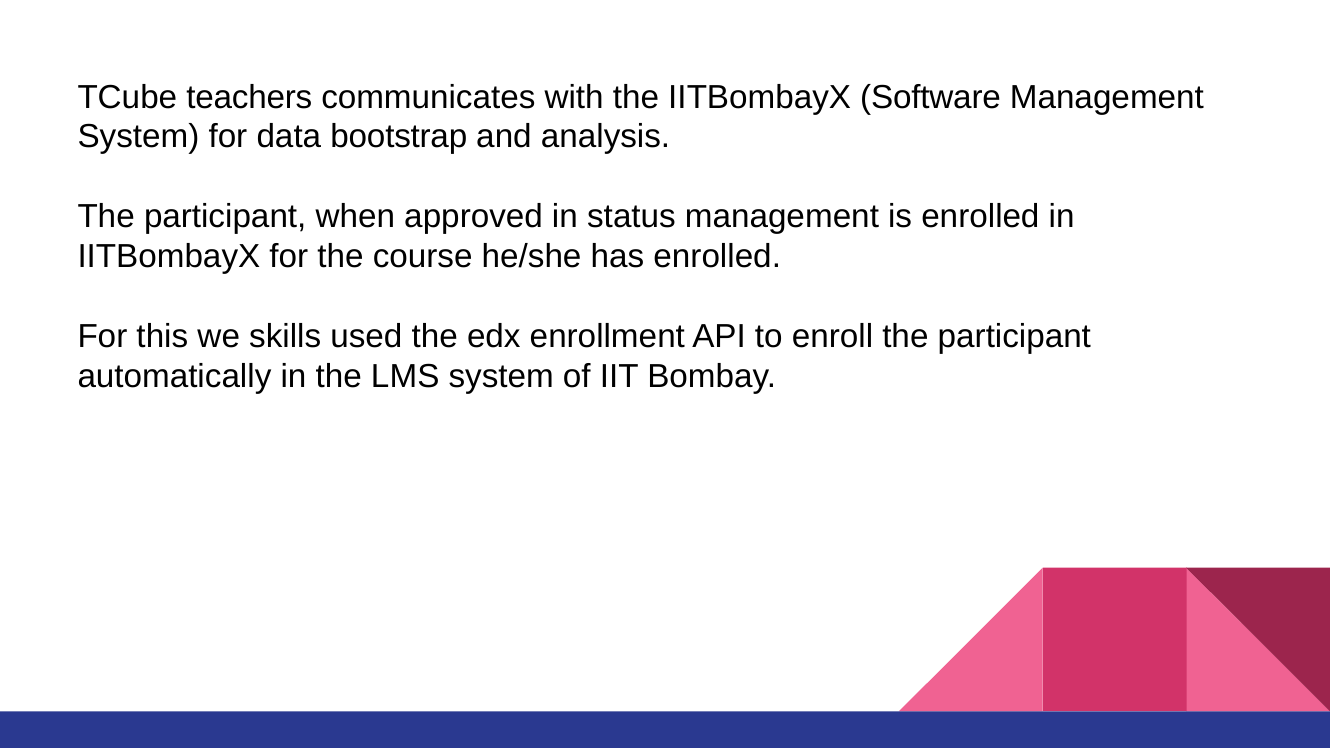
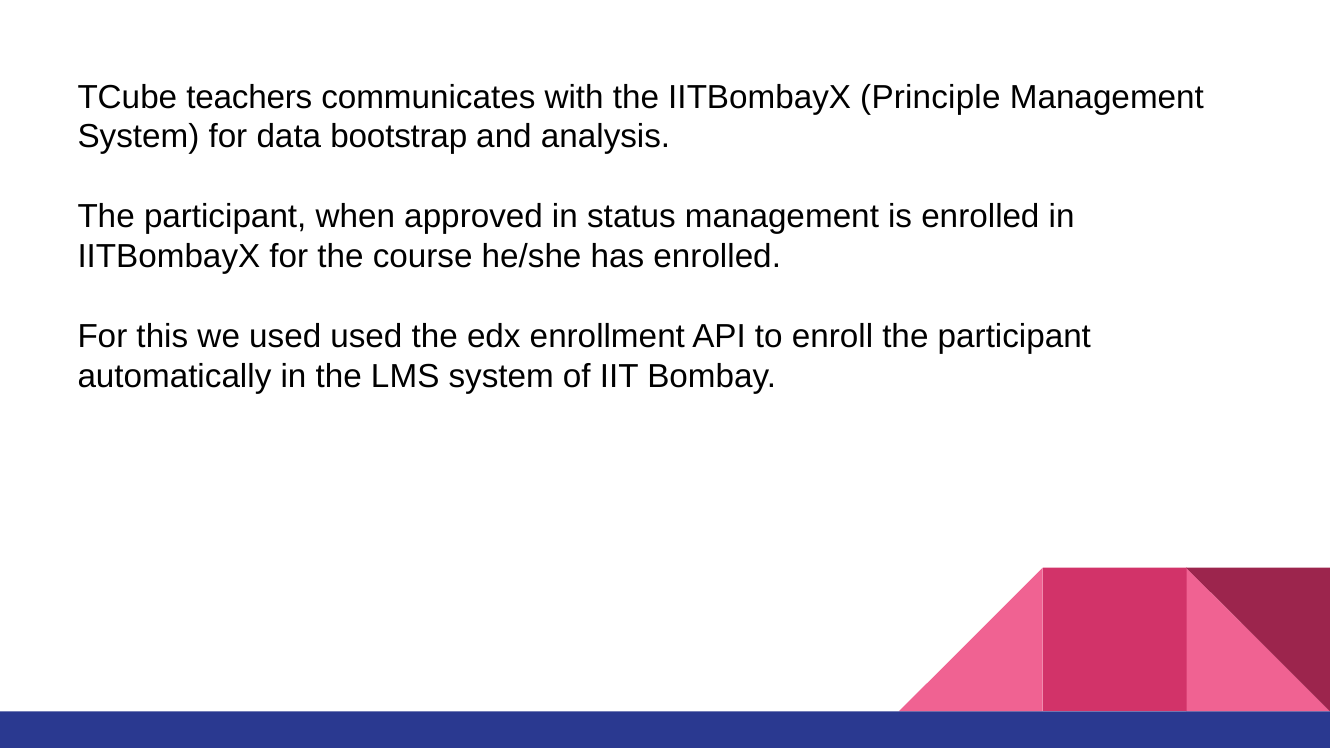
Software: Software -> Principle
we skills: skills -> used
